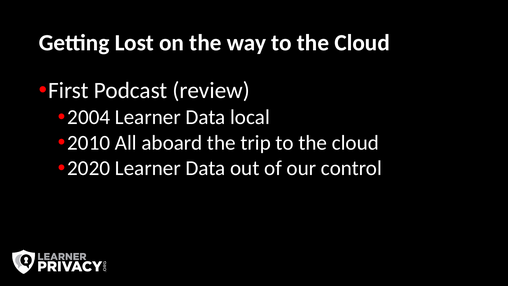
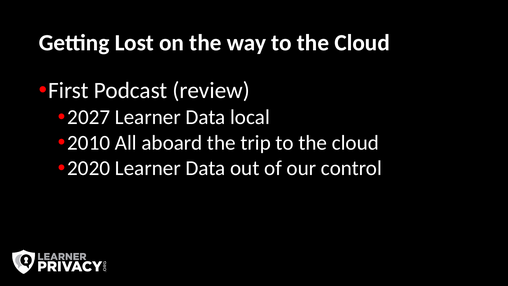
2004: 2004 -> 2027
